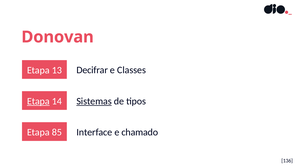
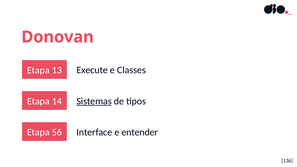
Decifrar: Decifrar -> Execute
Etapa at (38, 101) underline: present -> none
85: 85 -> 56
chamado: chamado -> entender
